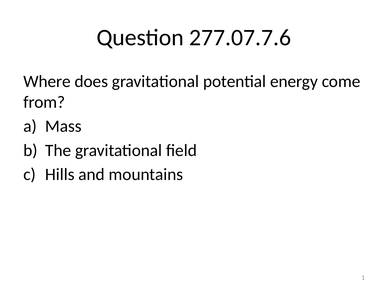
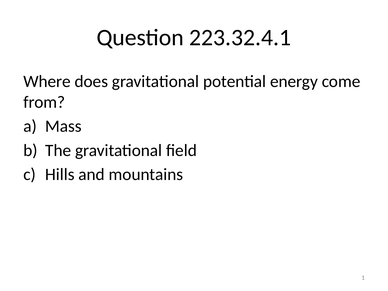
277.07.7.6: 277.07.7.6 -> 223.32.4.1
